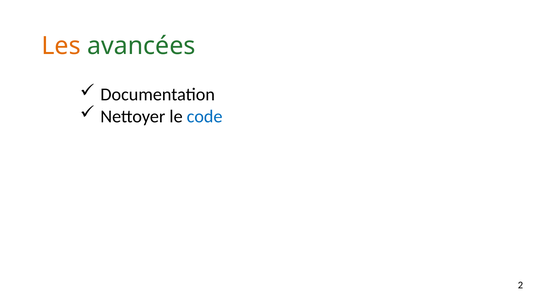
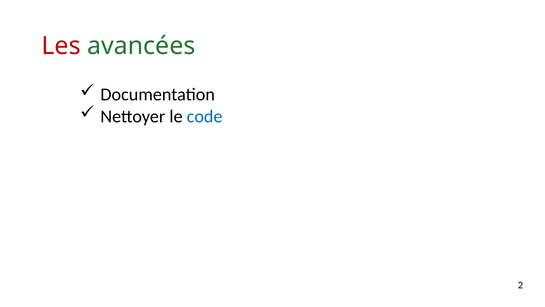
Les colour: orange -> red
